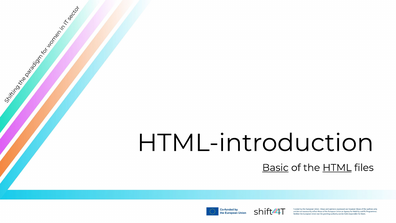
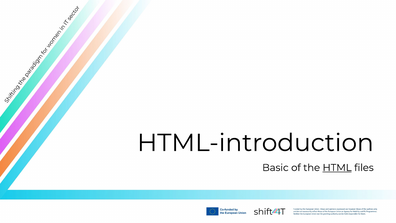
Basic underline: present -> none
